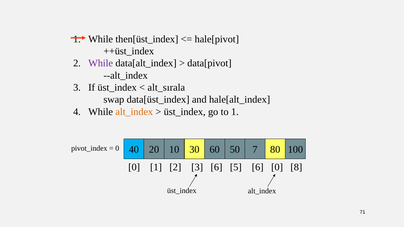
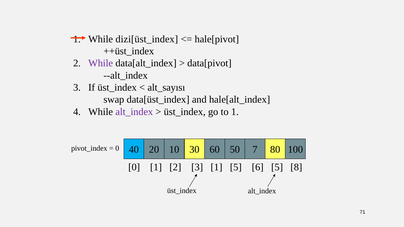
then[üst_index: then[üst_index -> dizi[üst_index
alt_sırala: alt_sırala -> alt_sayısı
alt_index at (134, 112) colour: orange -> purple
3 6: 6 -> 1
6 0: 0 -> 5
